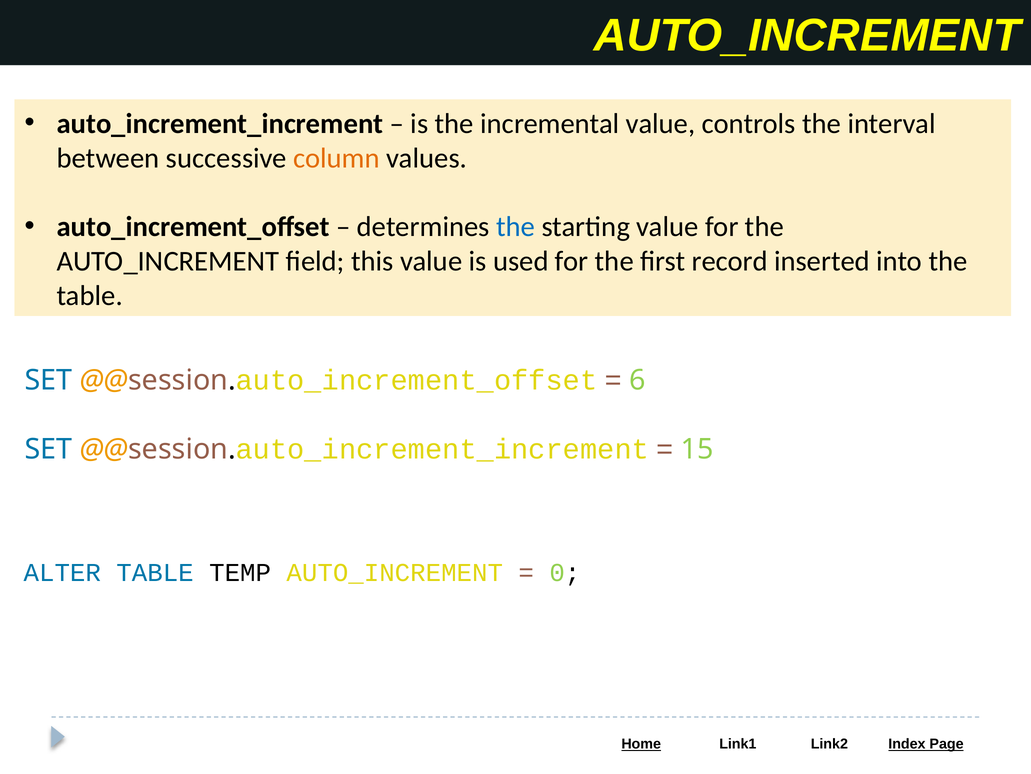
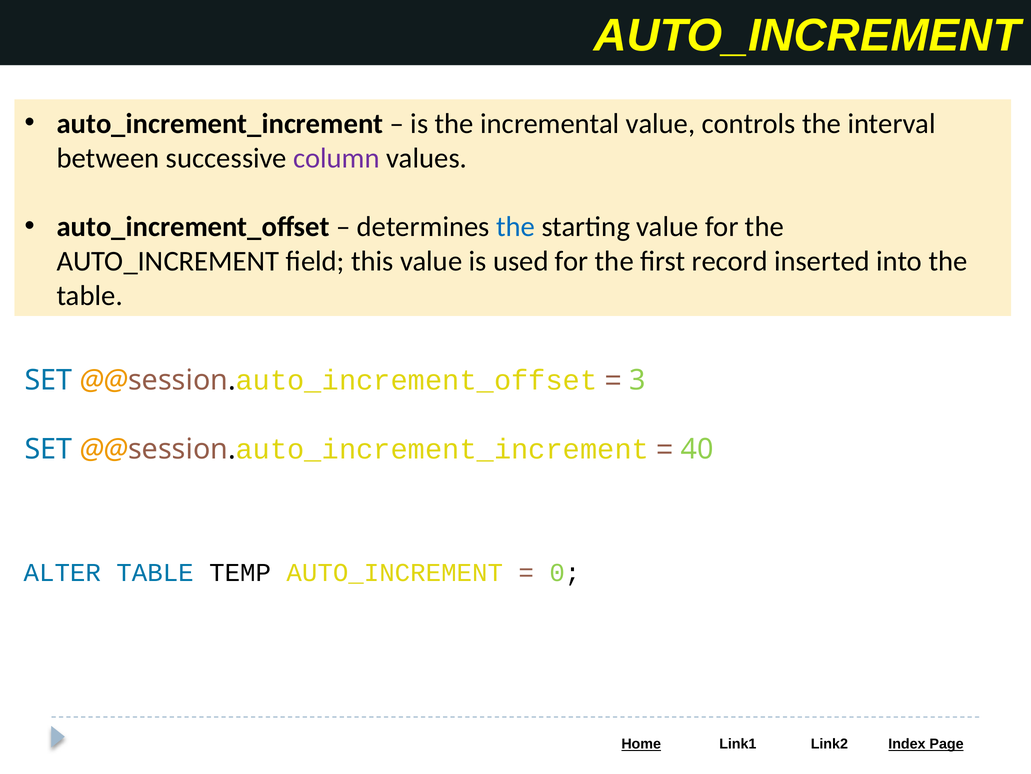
column colour: orange -> purple
6: 6 -> 3
15: 15 -> 40
